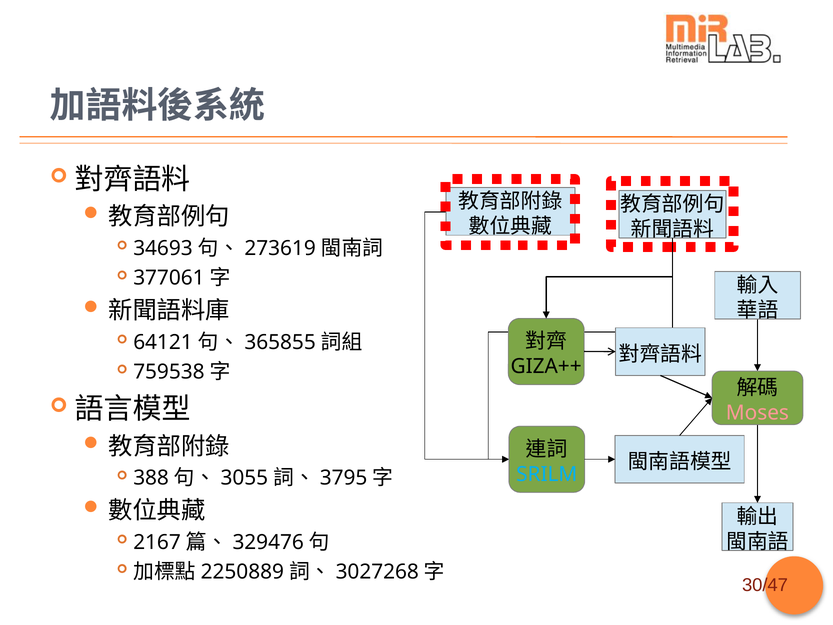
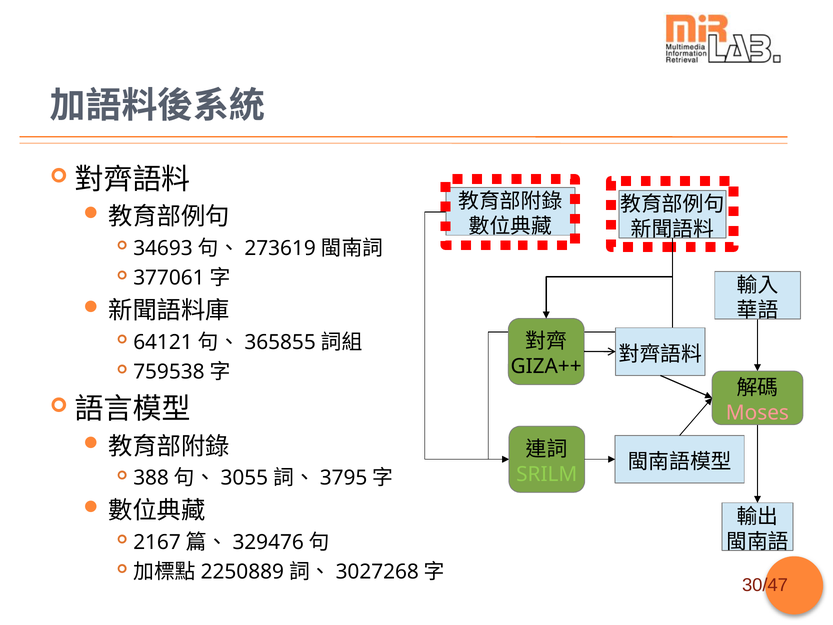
SRILM colour: light blue -> light green
